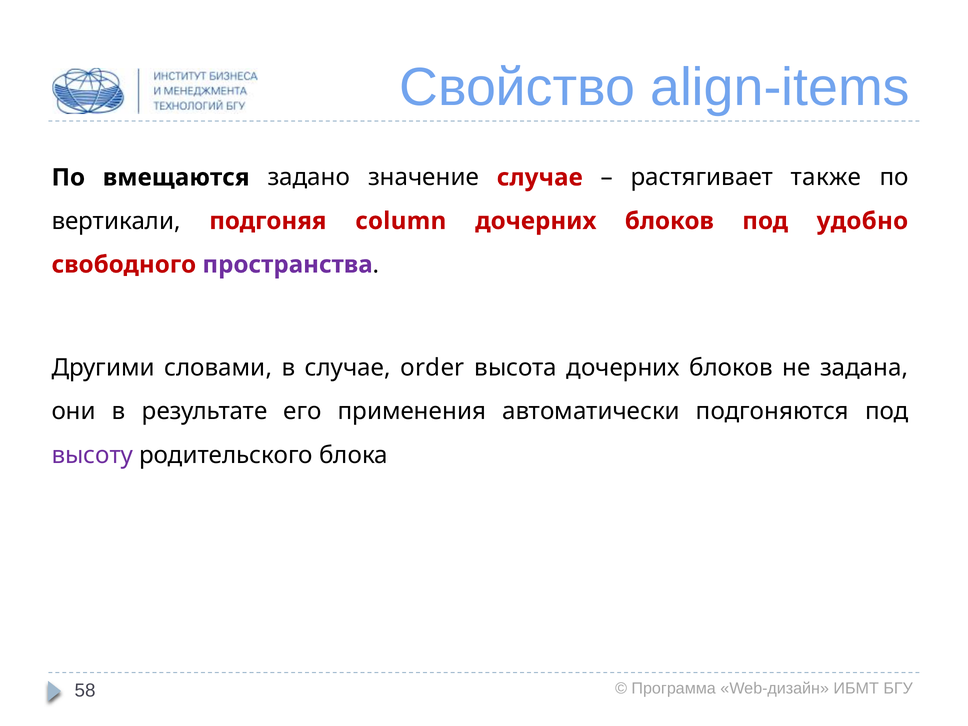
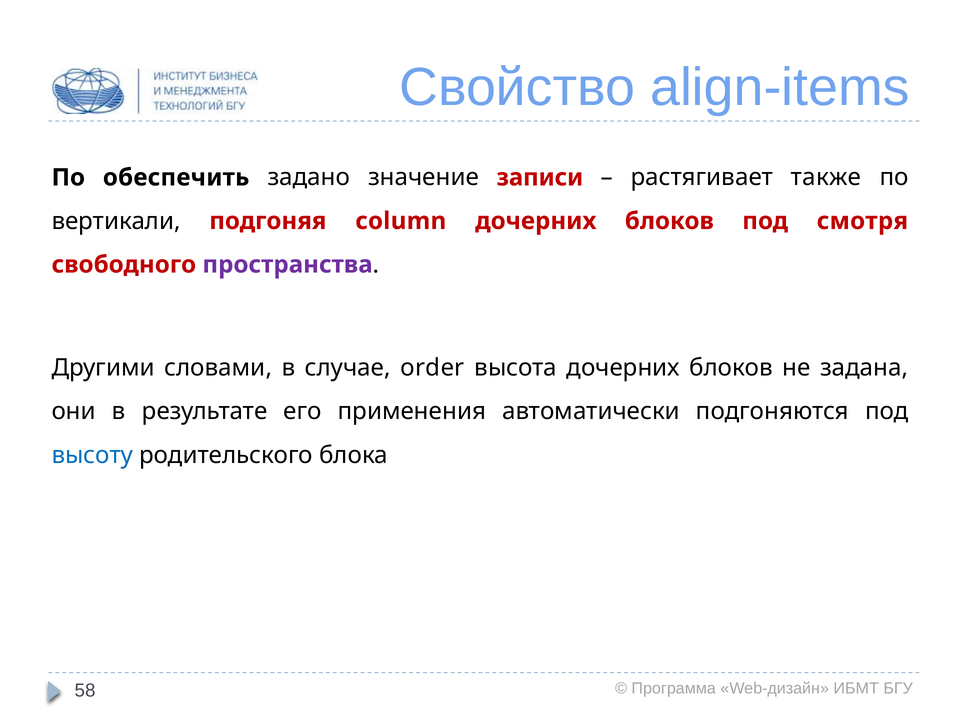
вмещаются: вмещаются -> обеспечить
значение случае: случае -> записи
удобно: удобно -> смотря
высоту colour: purple -> blue
